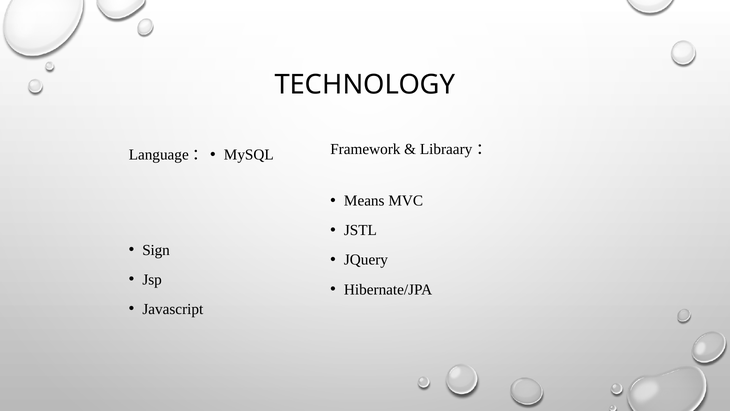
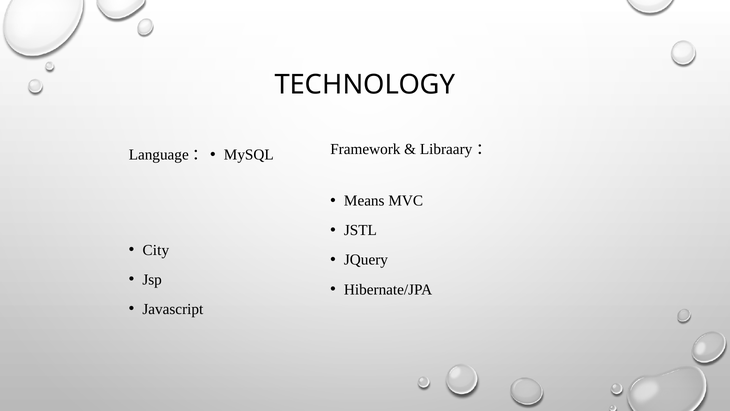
Sign: Sign -> City
